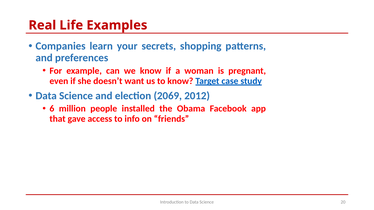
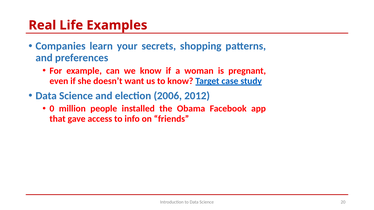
2069: 2069 -> 2006
6: 6 -> 0
